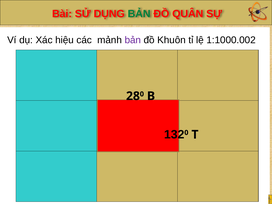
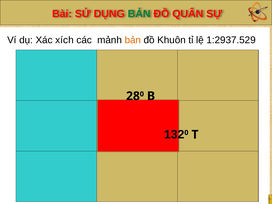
hiệu: hiệu -> xích
bản at (133, 40) colour: purple -> orange
1:1000.002: 1:1000.002 -> 1:2937.529
